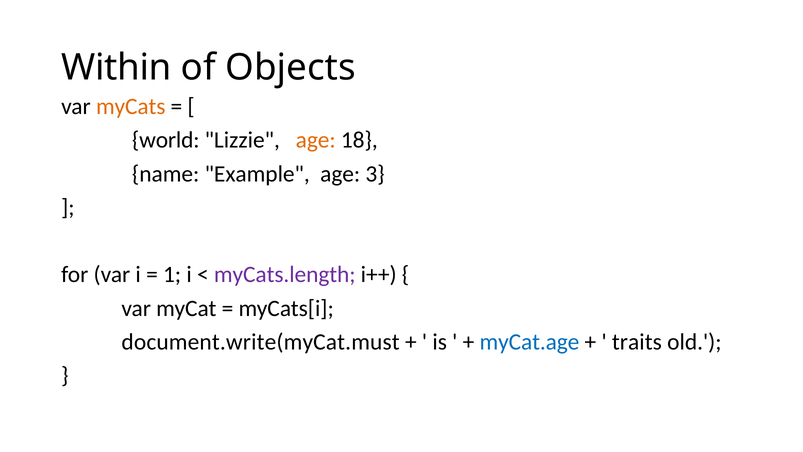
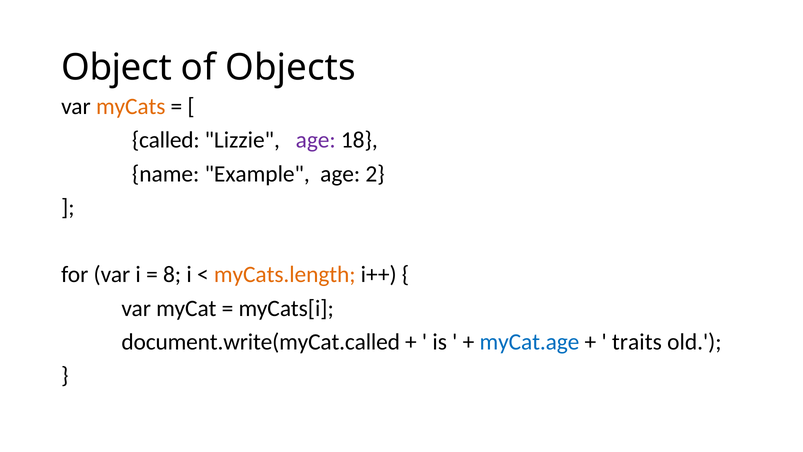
Within: Within -> Object
world: world -> called
age at (316, 140) colour: orange -> purple
3: 3 -> 2
1: 1 -> 8
myCats.length colour: purple -> orange
document.write(myCat.must: document.write(myCat.must -> document.write(myCat.called
